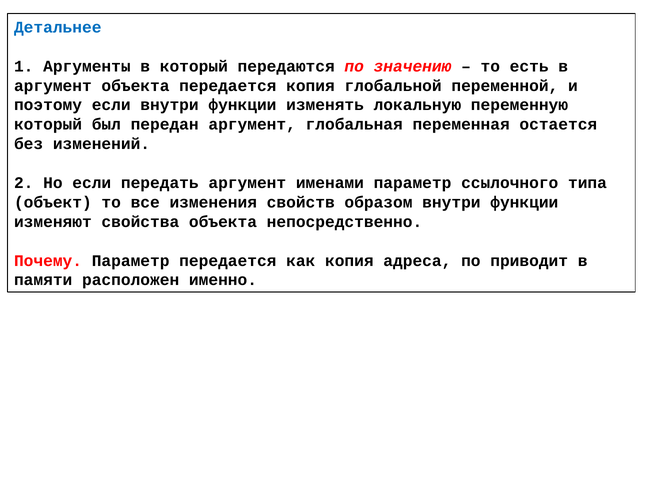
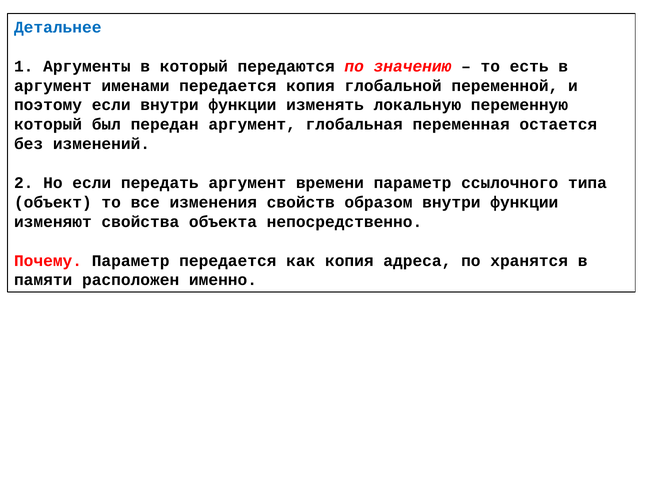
аргумент объекта: объекта -> именами
именами: именами -> времени
приводит: приводит -> хранятся
